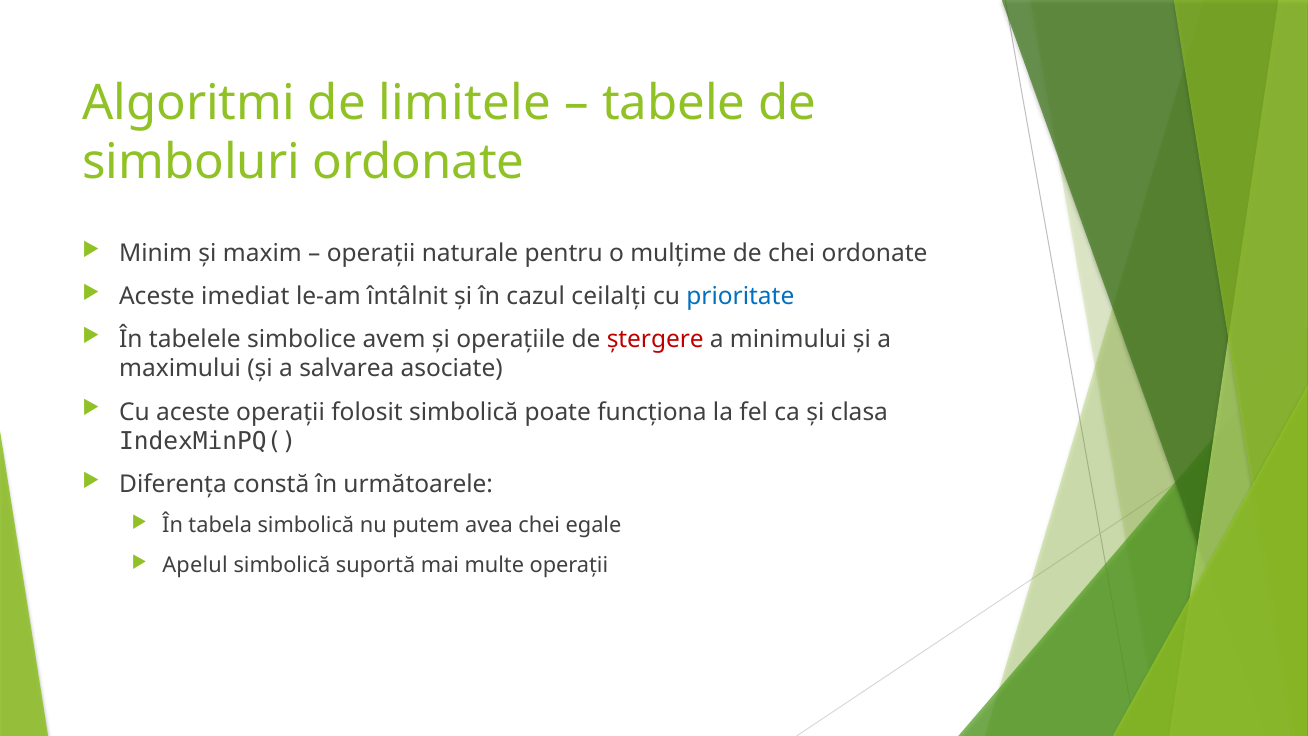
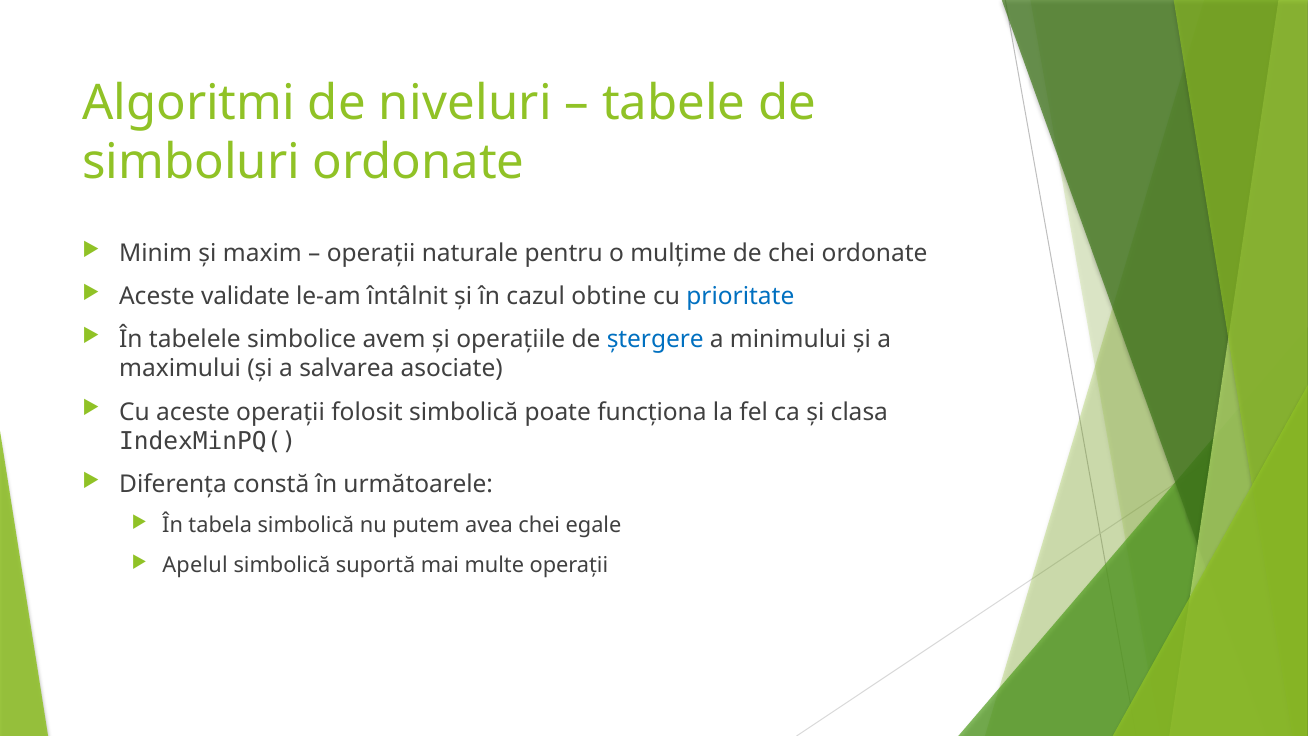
limitele: limitele -> niveluri
imediat: imediat -> validate
ceilalți: ceilalți -> obtine
ștergere colour: red -> blue
